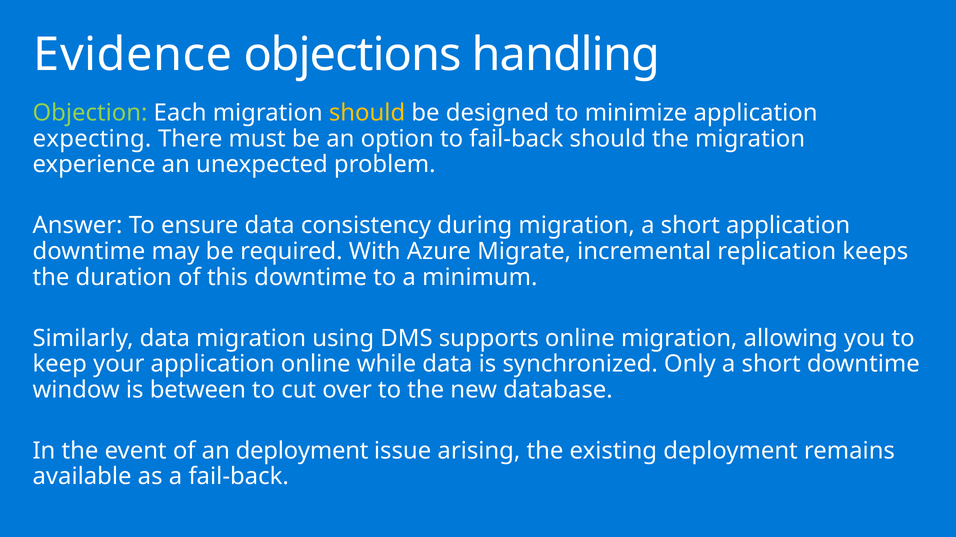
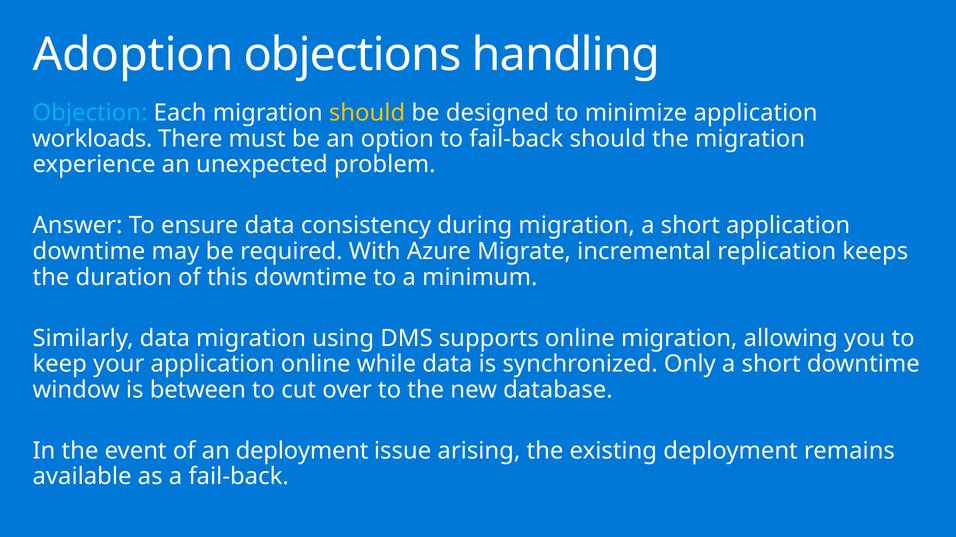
Evidence: Evidence -> Adoption
Objection colour: light green -> light blue
expecting: expecting -> workloads
